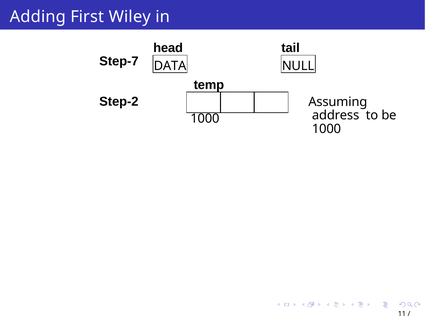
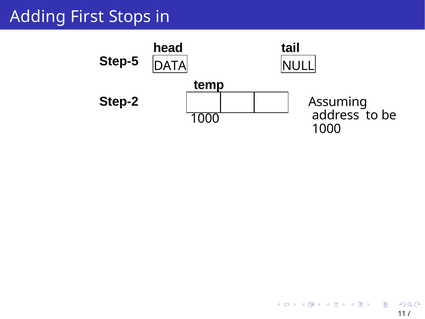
Wiley: Wiley -> Stops
Step-7: Step-7 -> Step-5
